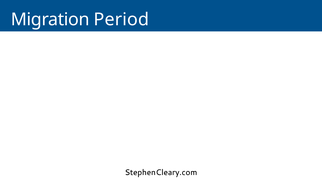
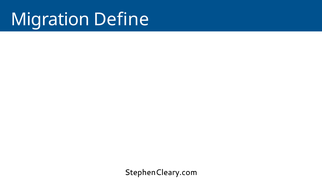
Period: Period -> Define
